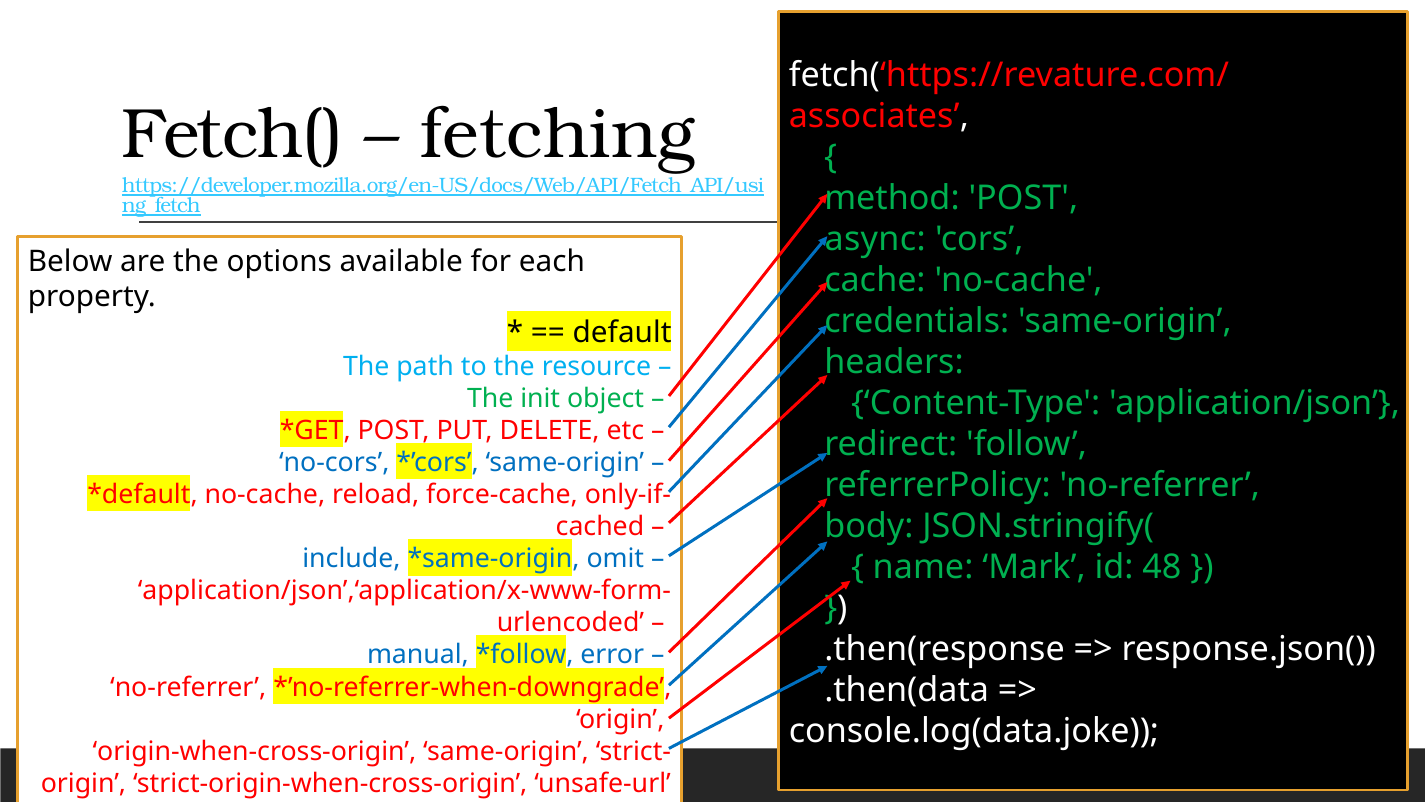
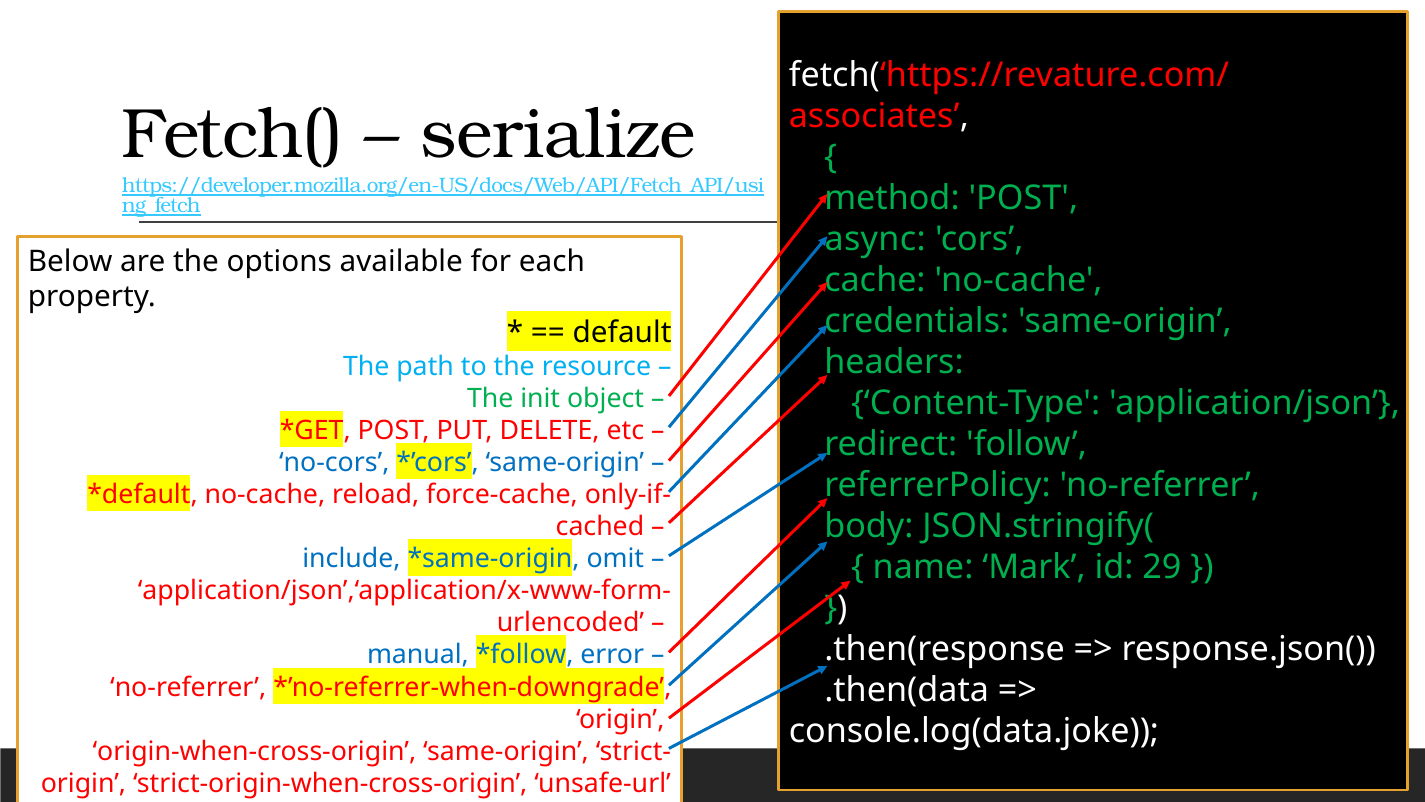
fetching at (558, 135): fetching -> serialize
48: 48 -> 29
